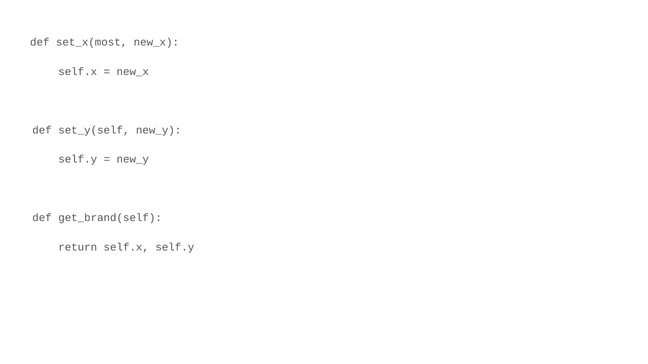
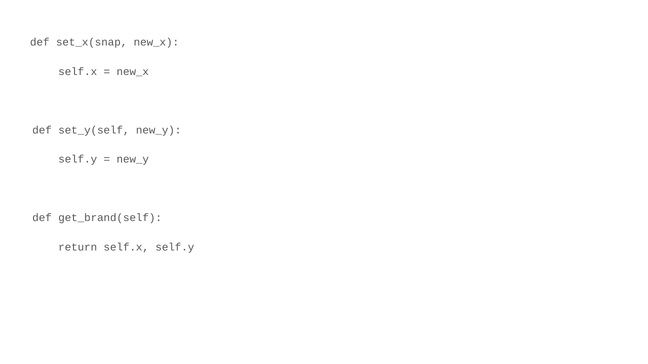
set_x(most: set_x(most -> set_x(snap
